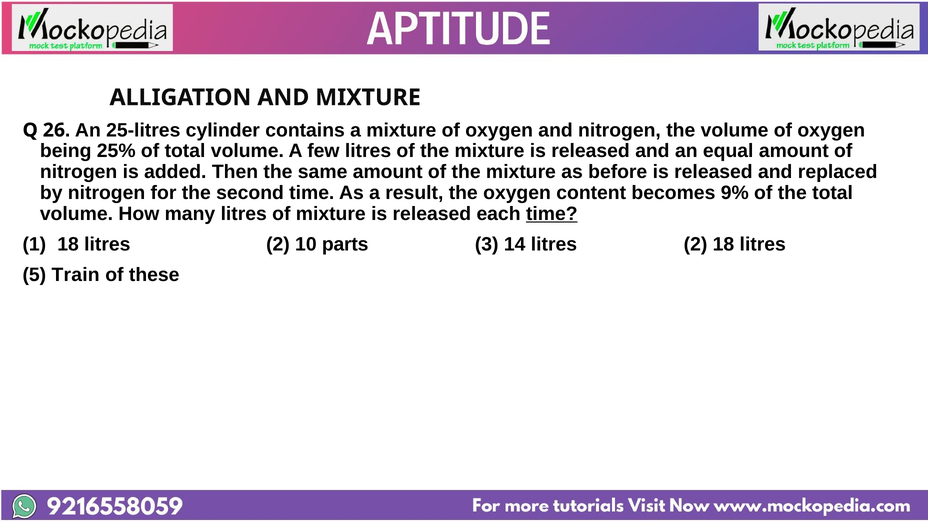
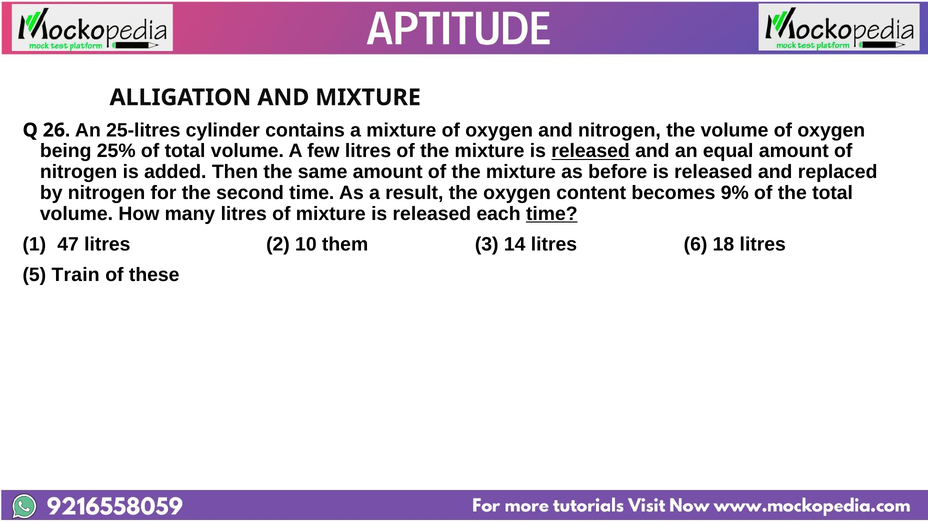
released at (591, 151) underline: none -> present
18 at (68, 244): 18 -> 47
parts: parts -> them
14 litres 2: 2 -> 6
